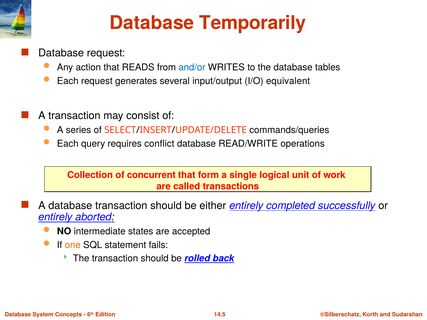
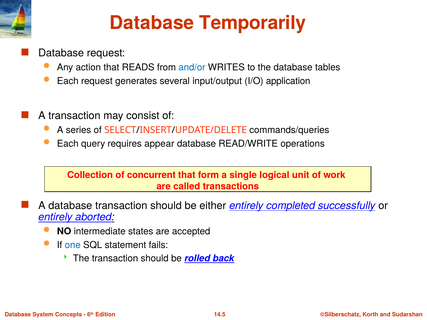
equivalent: equivalent -> application
conflict: conflict -> appear
one colour: orange -> blue
